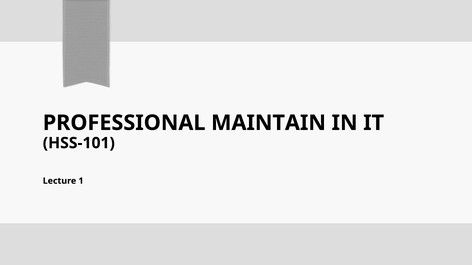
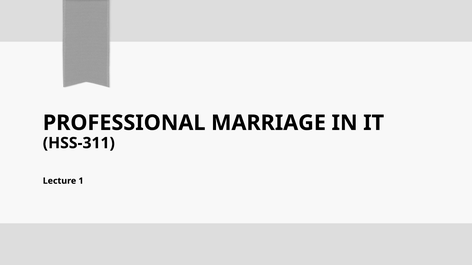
MAINTAIN: MAINTAIN -> MARRIAGE
HSS-101: HSS-101 -> HSS-311
